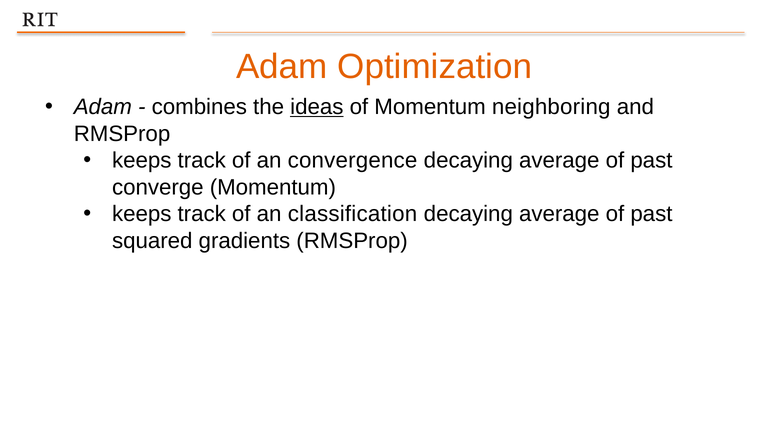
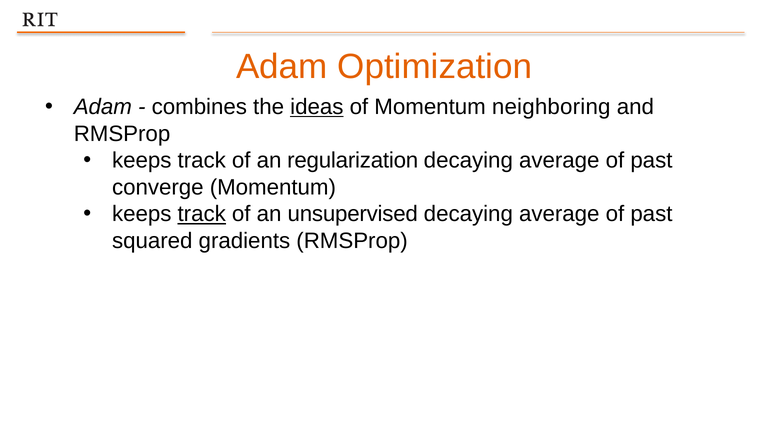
convergence: convergence -> regularization
track at (202, 214) underline: none -> present
classification: classification -> unsupervised
